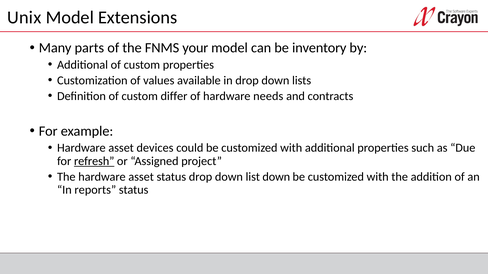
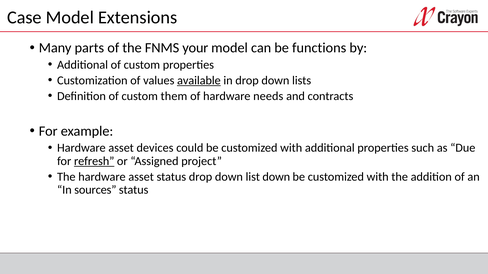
Unix: Unix -> Case
inventory: inventory -> functions
available underline: none -> present
differ: differ -> them
reports: reports -> sources
